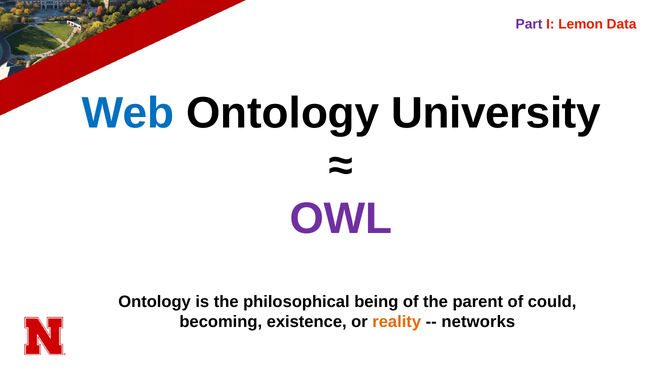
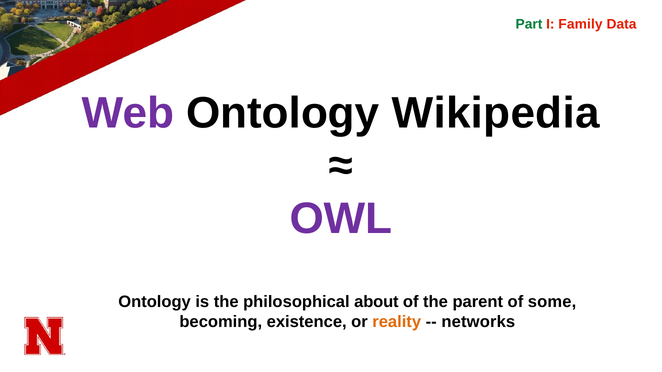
Part colour: purple -> green
Lemon: Lemon -> Family
Web colour: blue -> purple
University: University -> Wikipedia
being: being -> about
could: could -> some
